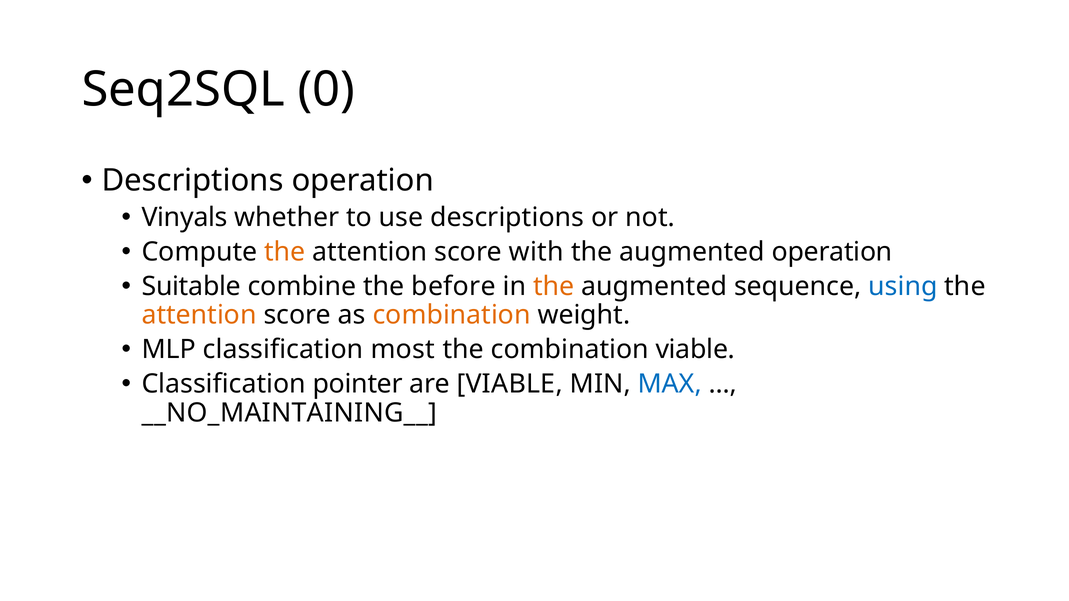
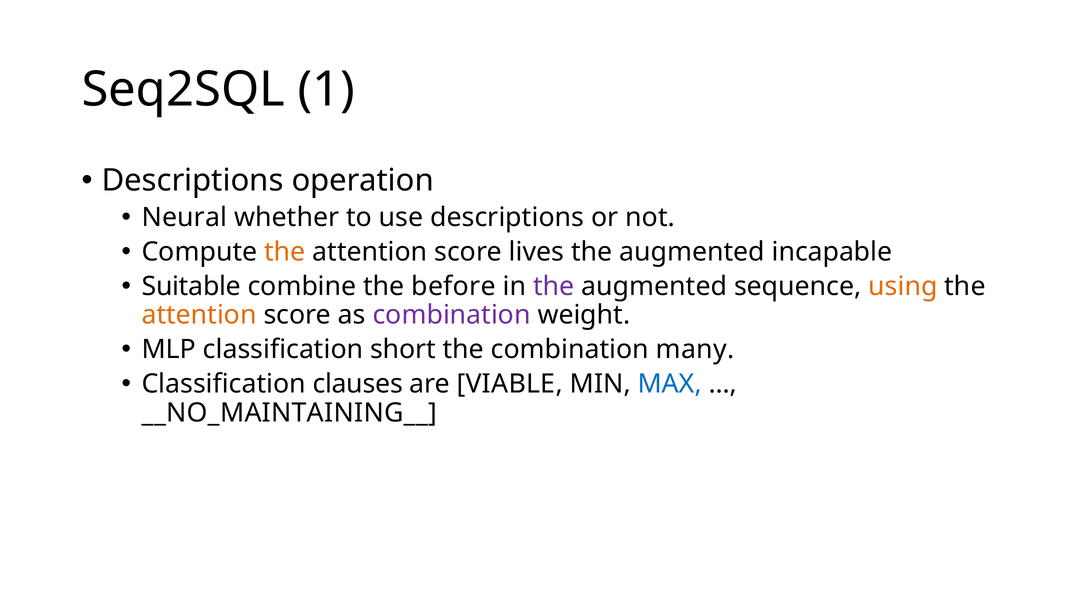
0: 0 -> 1
Vinyals: Vinyals -> Neural
with: with -> lives
augmented operation: operation -> incapable
the at (554, 286) colour: orange -> purple
using colour: blue -> orange
combination at (452, 315) colour: orange -> purple
most: most -> short
combination viable: viable -> many
pointer: pointer -> clauses
